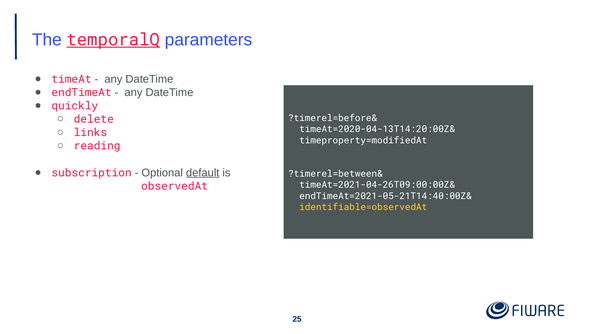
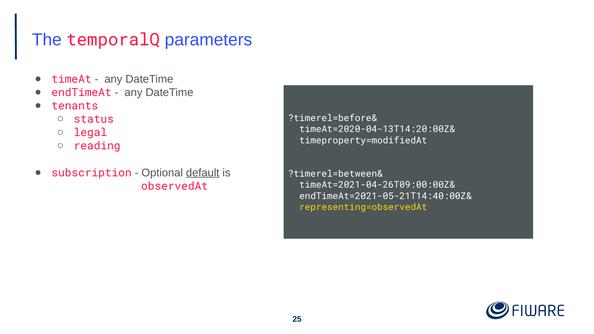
temporalQ underline: present -> none
quickly: quickly -> tenants
delete: delete -> status
links: links -> legal
identifiable=observedAt: identifiable=observedAt -> representing=observedAt
